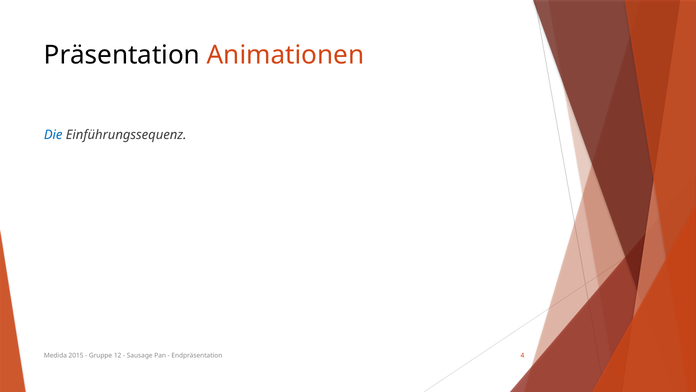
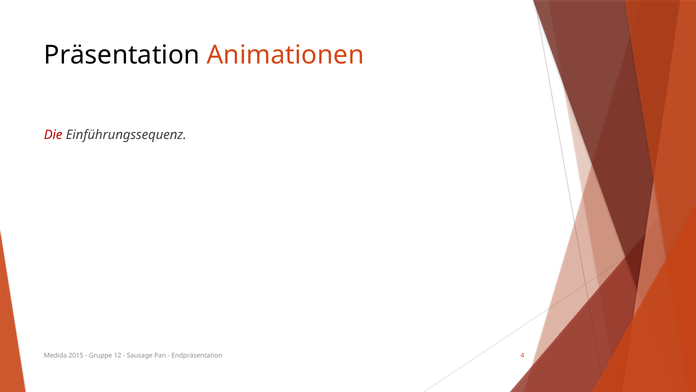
Die colour: blue -> red
